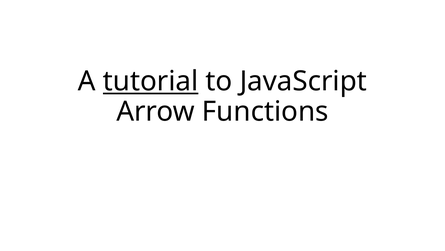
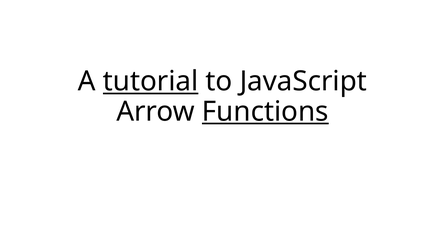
Functions underline: none -> present
